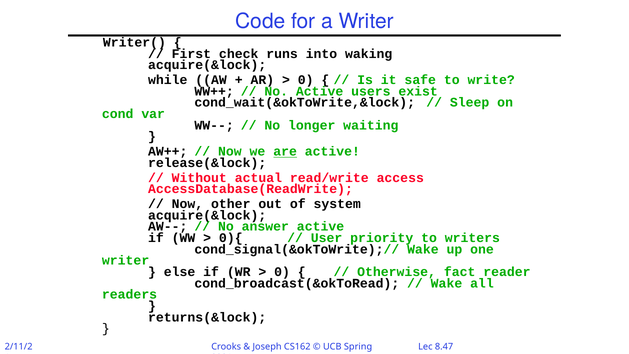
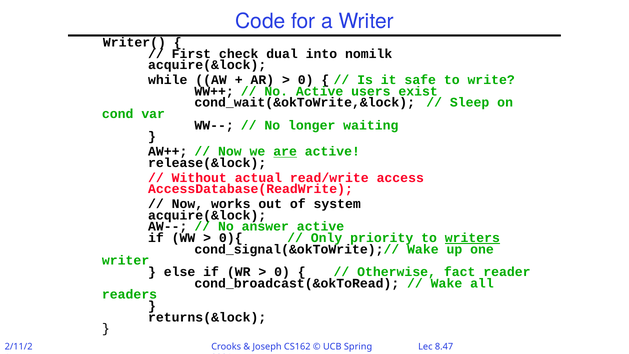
runs: runs -> dual
waking: waking -> nomilk
other: other -> works
User: User -> Only
writers underline: none -> present
